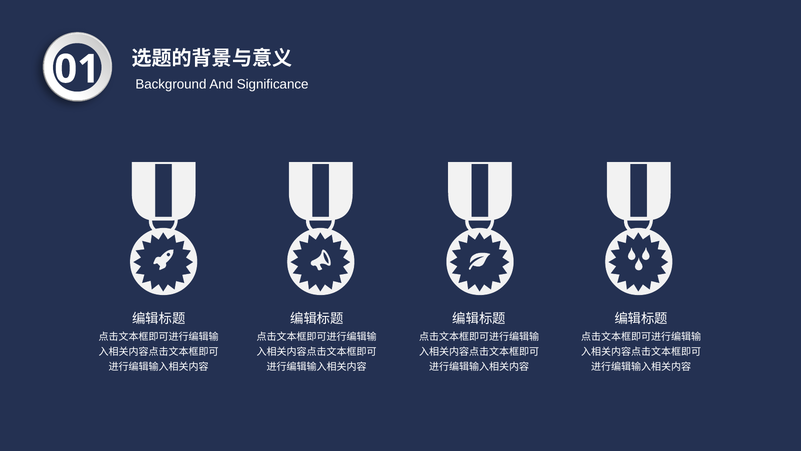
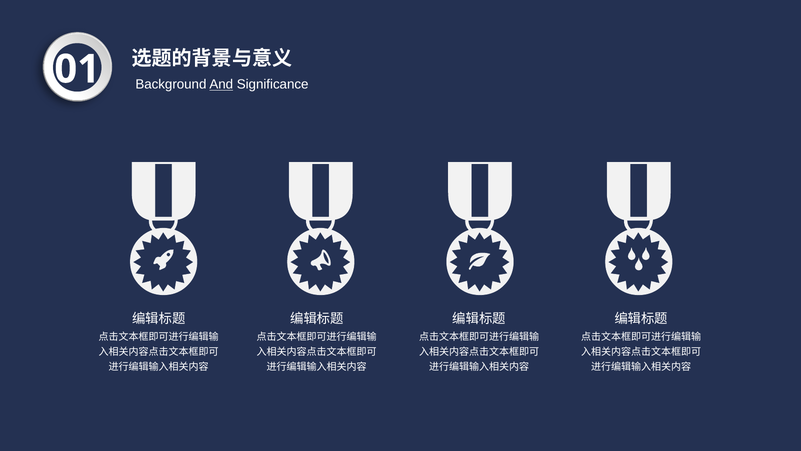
And underline: none -> present
